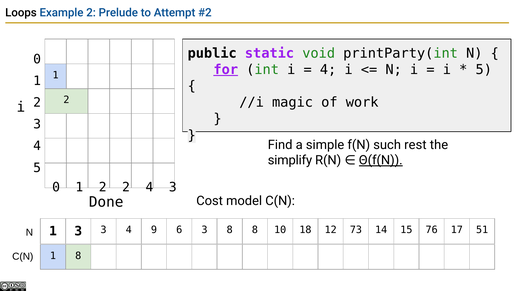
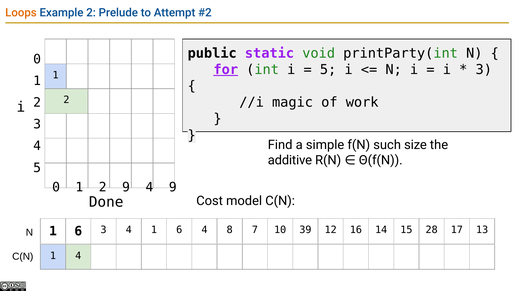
Loops colour: black -> orange
4 at (328, 70): 4 -> 5
5 at (484, 70): 5 -> 3
rest: rest -> size
simplify: simplify -> additive
Θ(f(N underline: present -> none
2 2: 2 -> 9
4 3: 3 -> 9
3 at (78, 231): 3 -> 6
4 9: 9 -> 1
6 3: 3 -> 4
8 8: 8 -> 7
18: 18 -> 39
73: 73 -> 16
76: 76 -> 28
51: 51 -> 13
1 8: 8 -> 4
